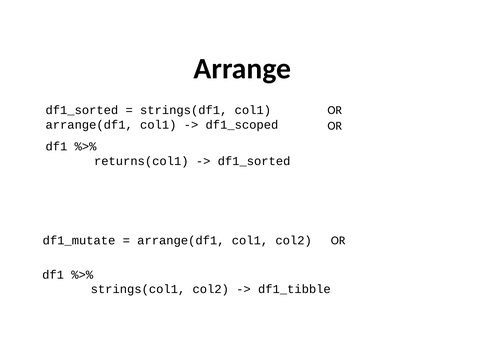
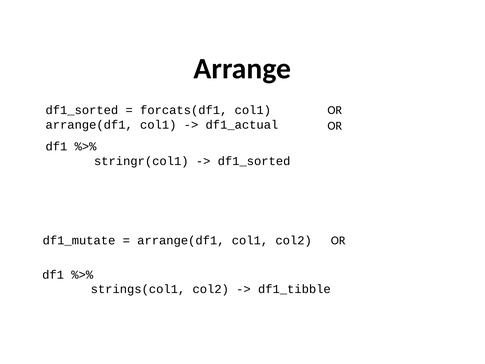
strings(df1: strings(df1 -> forcats(df1
df1_scoped: df1_scoped -> df1_actual
returns(col1: returns(col1 -> stringr(col1
